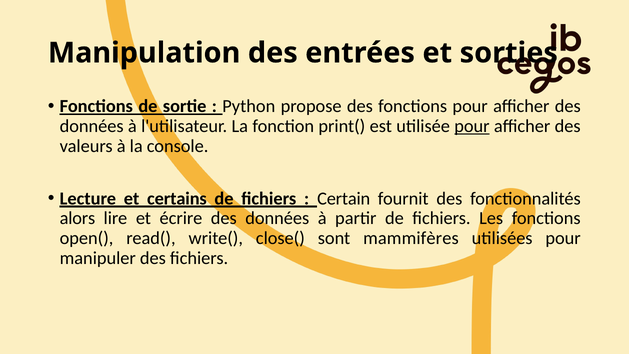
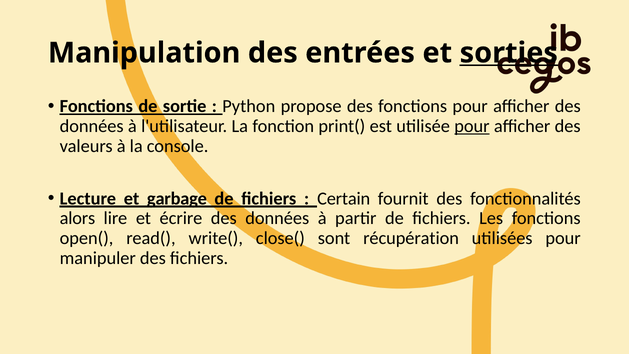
sorties underline: none -> present
certains: certains -> garbage
mammifères: mammifères -> récupération
